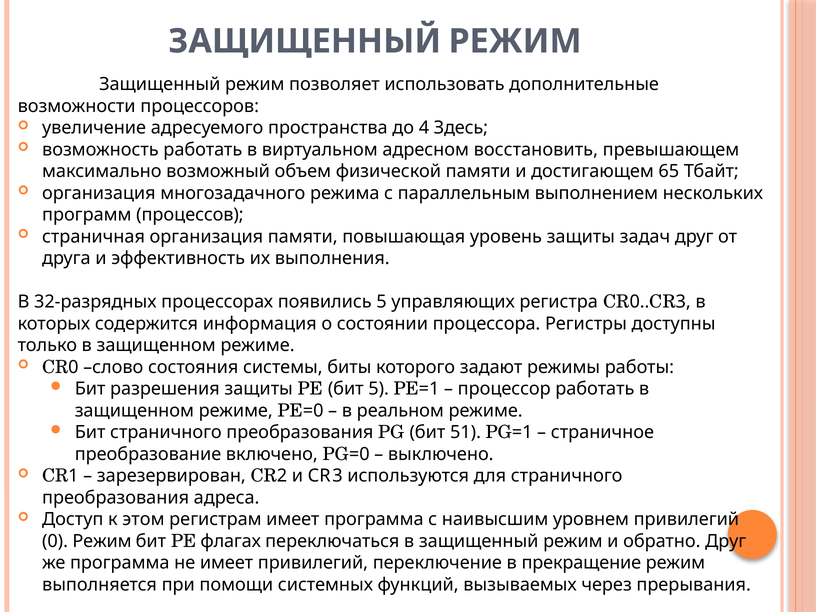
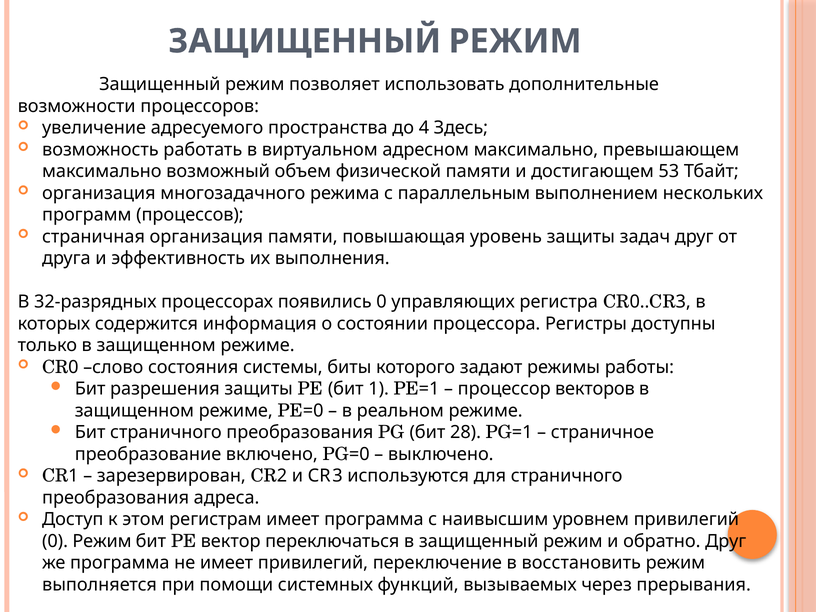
адресном восстановить: восстановить -> максимально
65: 65 -> 53
появились 5: 5 -> 0
бит 5: 5 -> 1
процессор работать: работать -> векторов
51: 51 -> 28
флагах: флагах -> вектор
прекращение: прекращение -> восстановить
